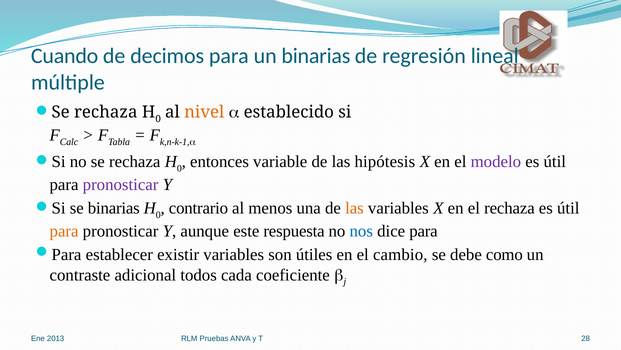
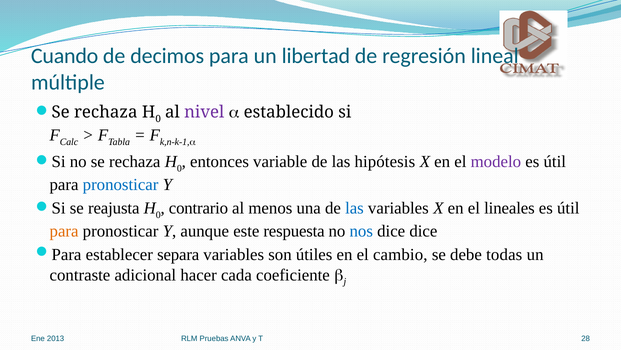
un binarias: binarias -> libertad
nivel colour: orange -> purple
pronosticar at (121, 184) colour: purple -> blue
se binarias: binarias -> reajusta
las at (354, 208) colour: orange -> blue
el rechaza: rechaza -> lineales
dice para: para -> dice
existir: existir -> separa
como: como -> todas
todos: todos -> hacer
